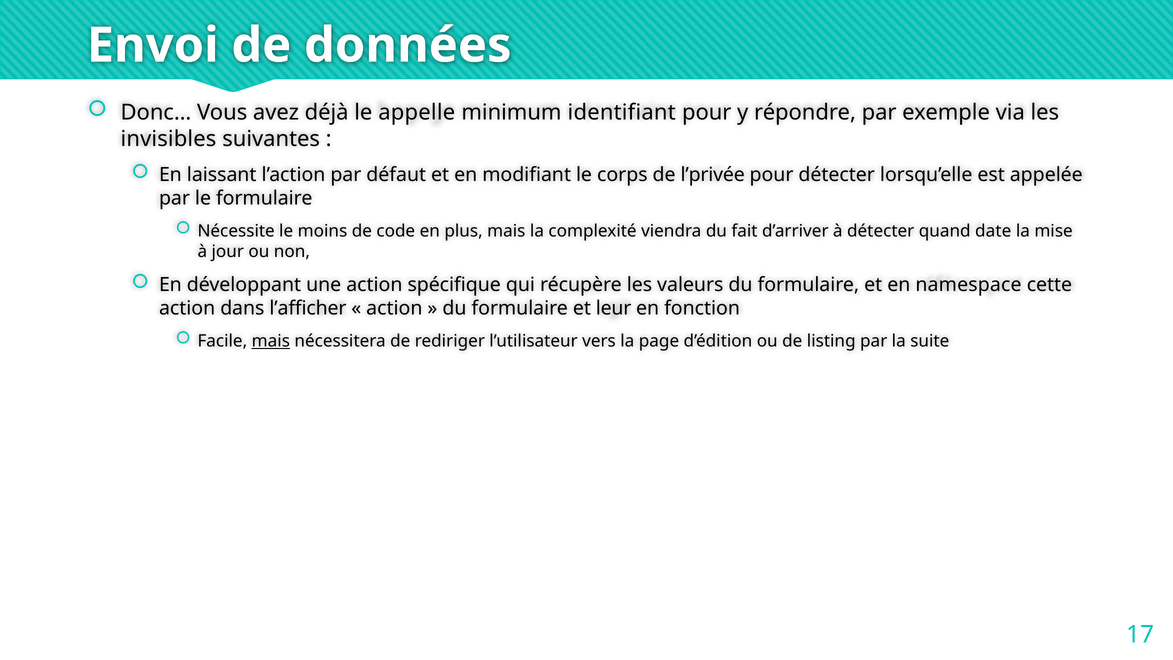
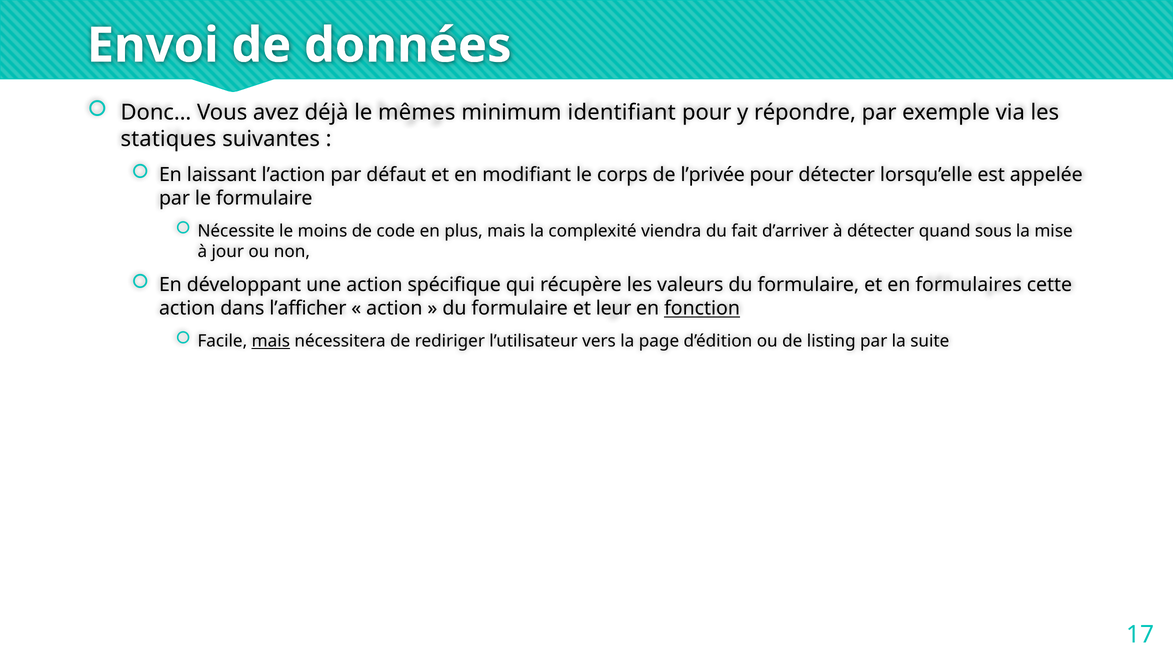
appelle: appelle -> mêmes
invisibles: invisibles -> statiques
date: date -> sous
namespace: namespace -> formulaires
fonction underline: none -> present
